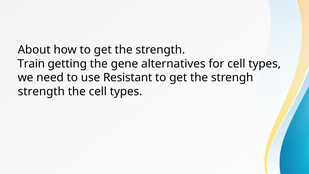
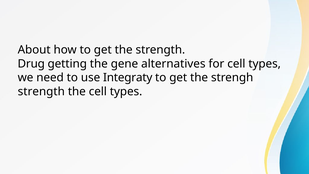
Train: Train -> Drug
Resistant: Resistant -> Integraty
